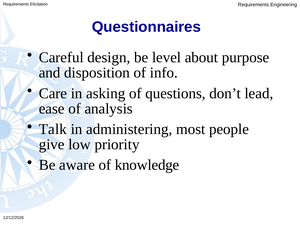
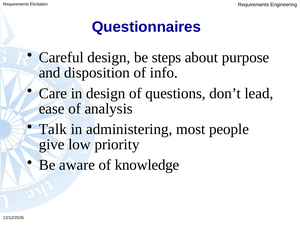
level: level -> steps
in asking: asking -> design
